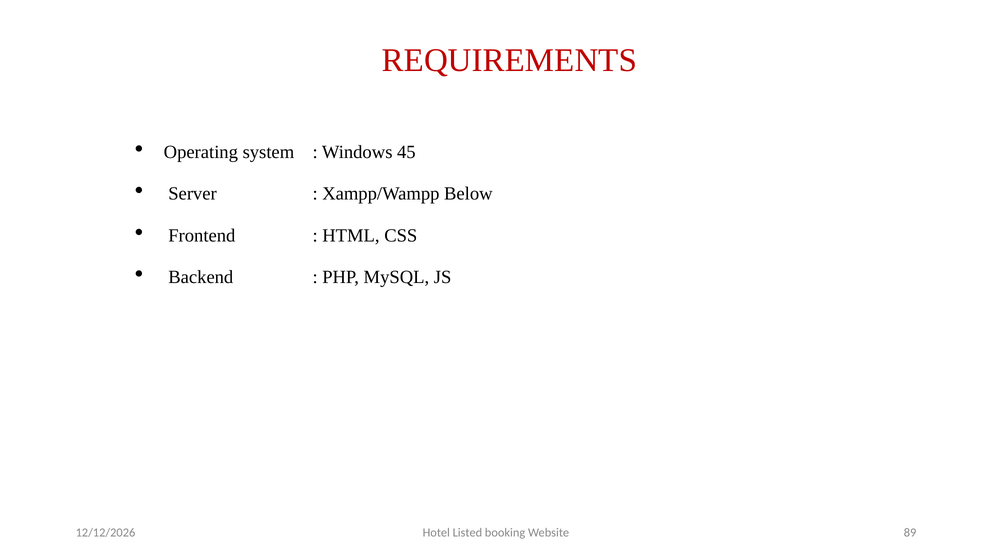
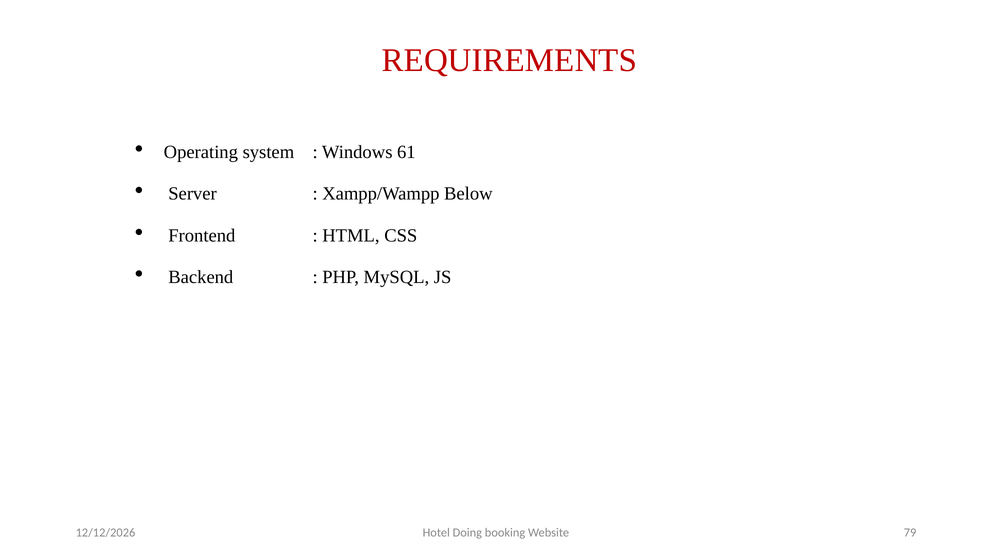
45: 45 -> 61
Listed: Listed -> Doing
89: 89 -> 79
